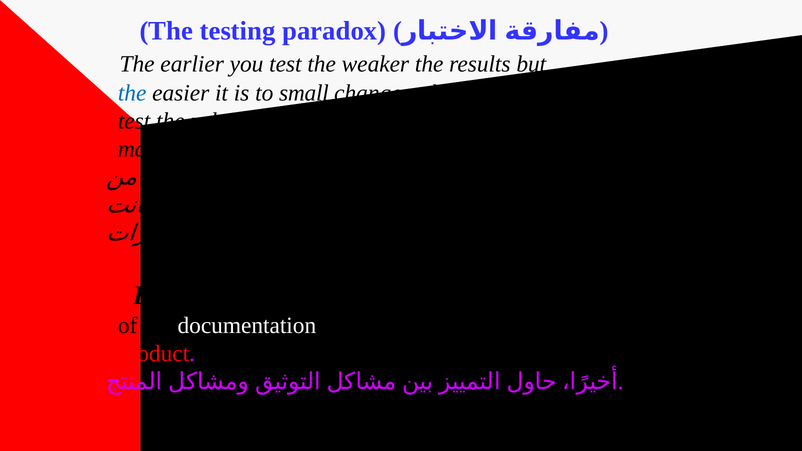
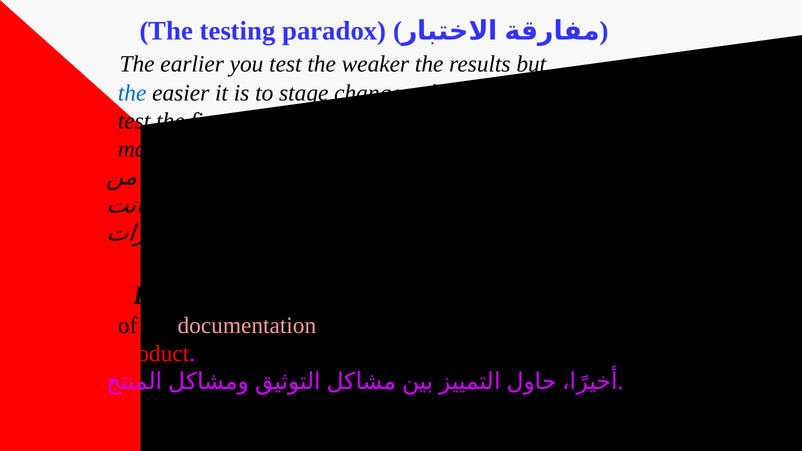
small: small -> stage
rulers: rulers -> figure
documentation colour: white -> pink
